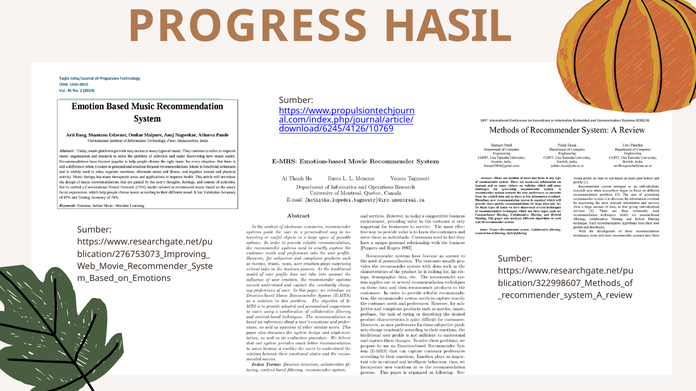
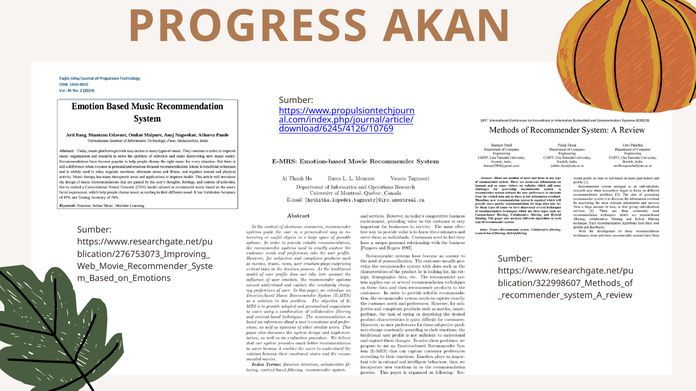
HASIL: HASIL -> AKAN
